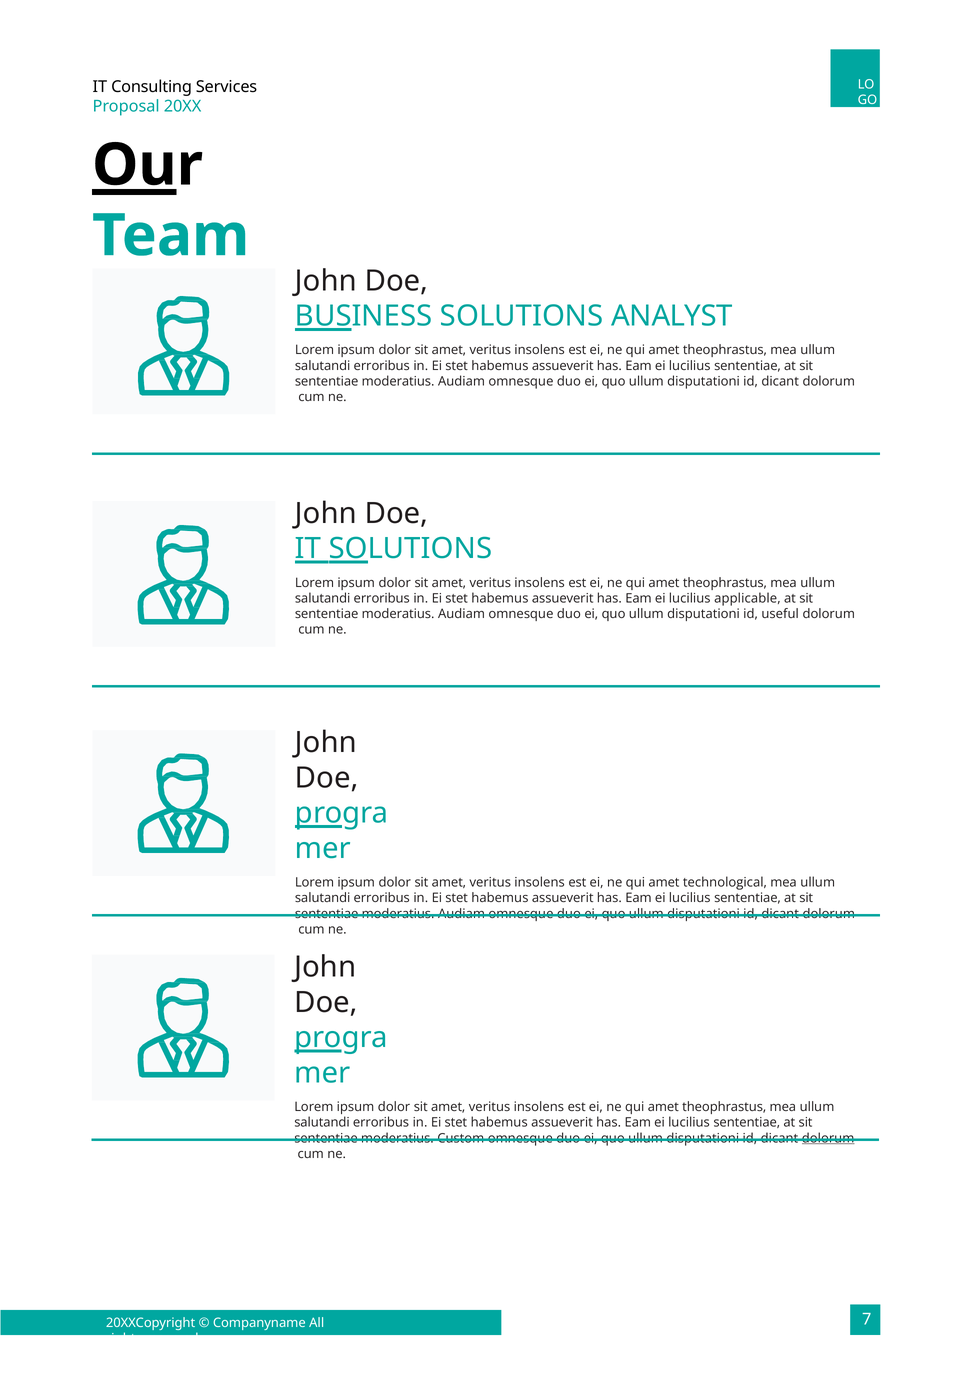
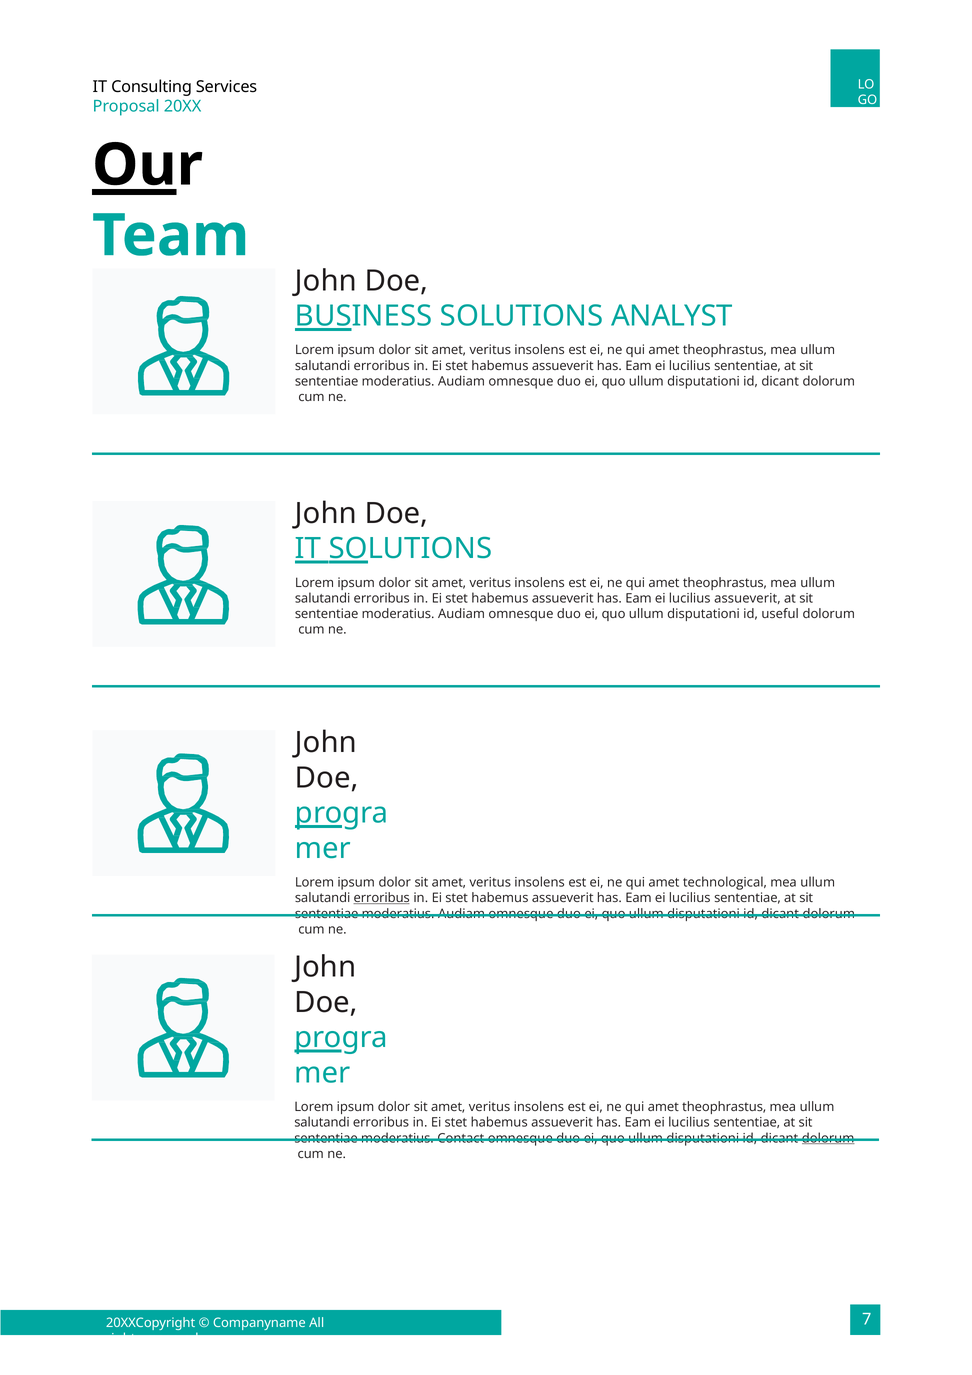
lucilius applicable: applicable -> assueverit
erroribus at (382, 898) underline: none -> present
Custom: Custom -> Contact
